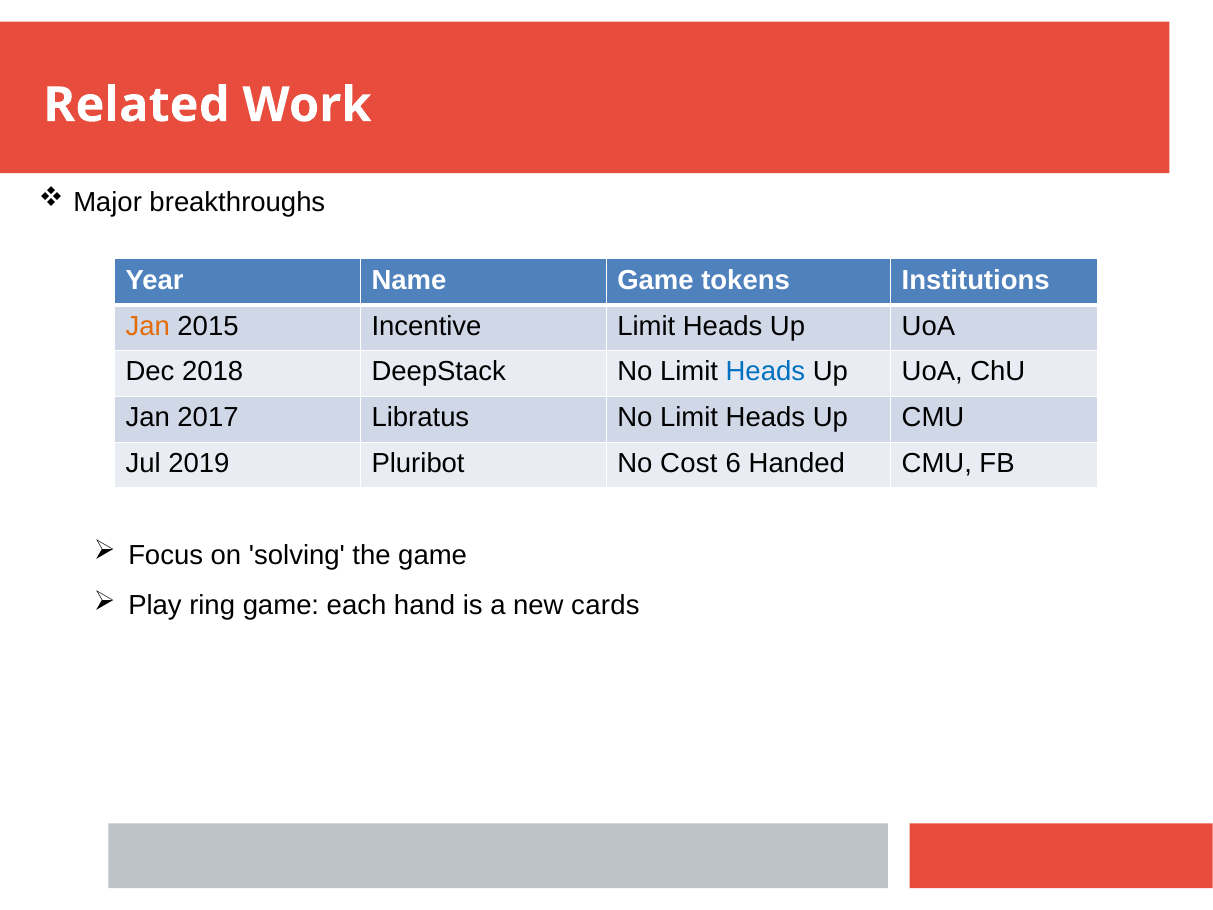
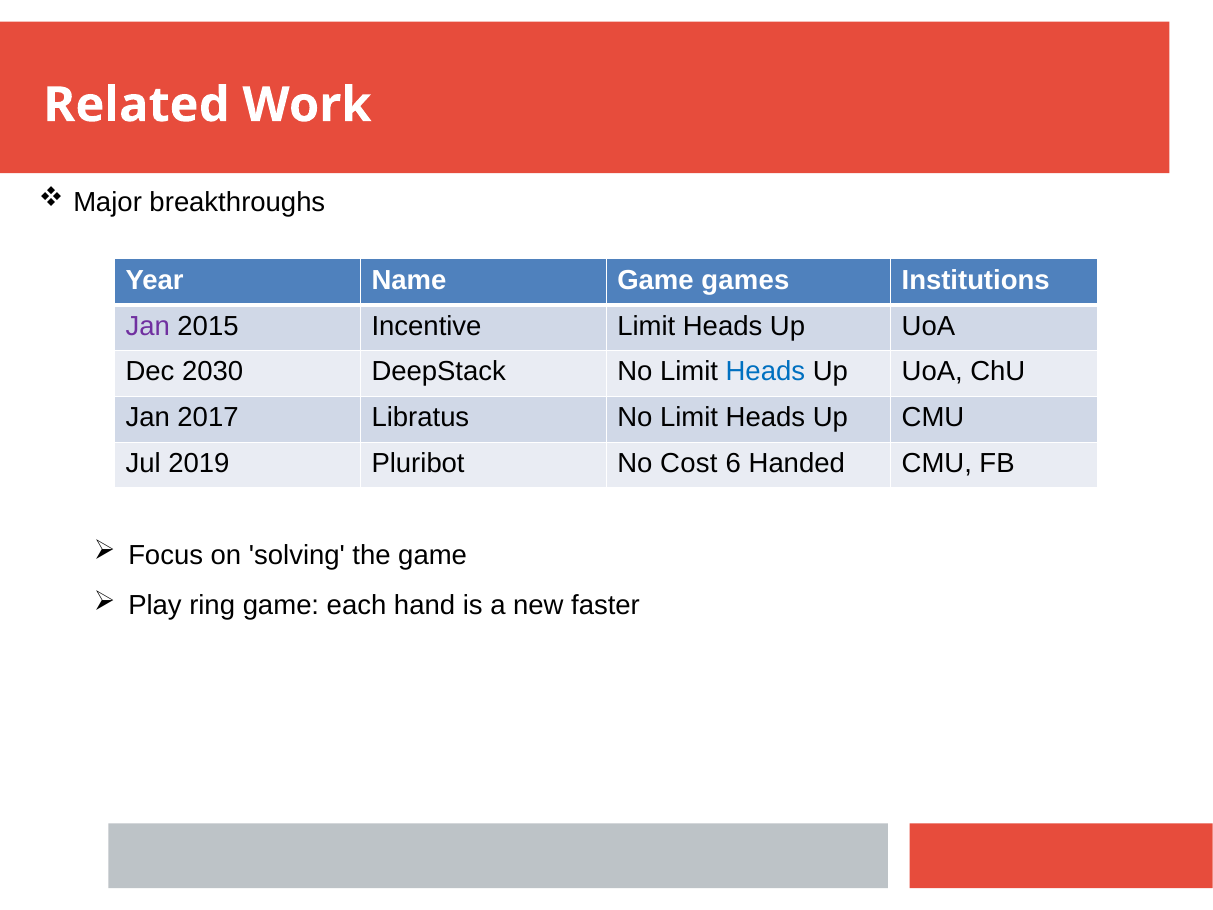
tokens: tokens -> games
Jan at (148, 326) colour: orange -> purple
2018: 2018 -> 2030
cards: cards -> faster
